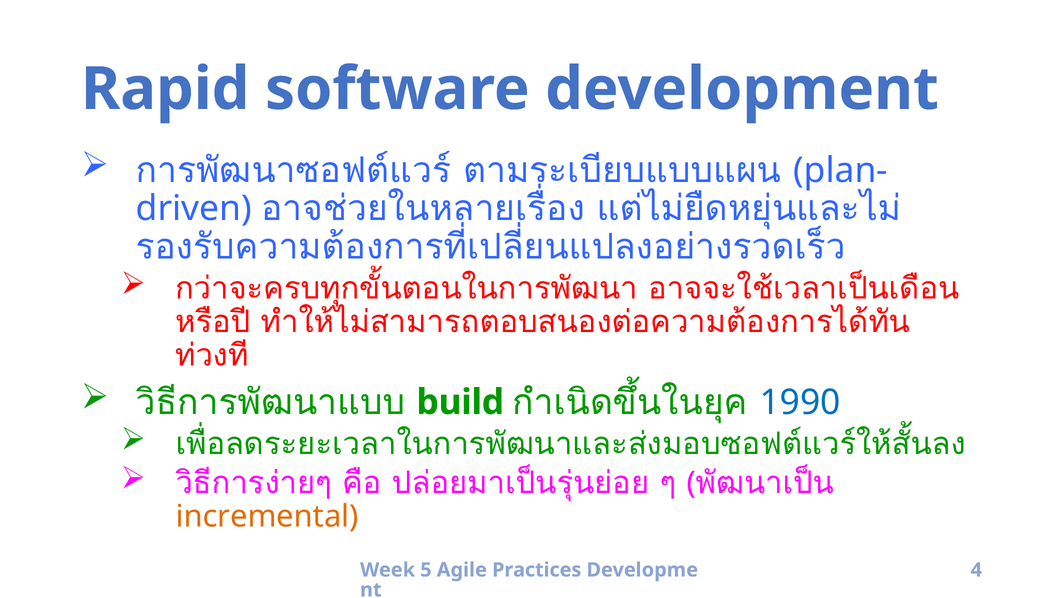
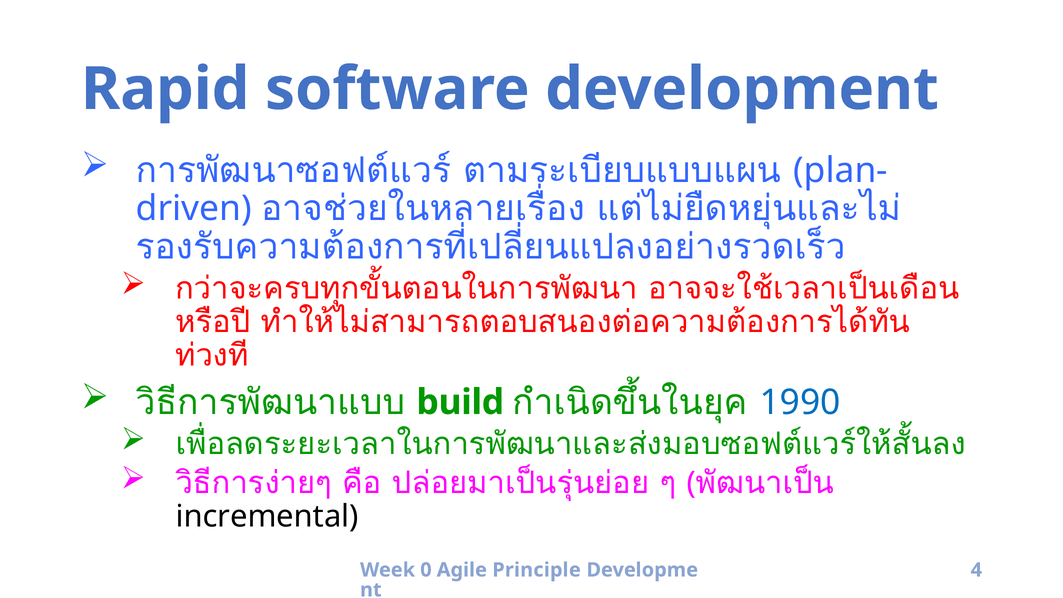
incremental colour: orange -> black
5: 5 -> 0
Practices: Practices -> Principle
